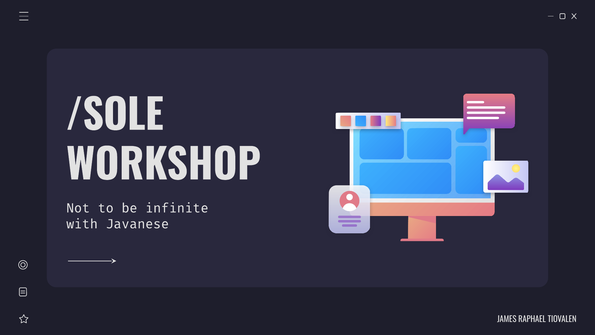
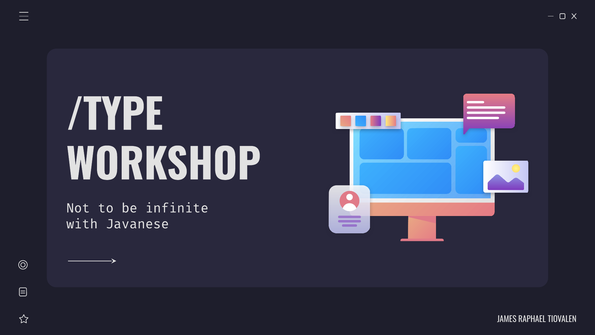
/SOLE: /SOLE -> /TYPE
